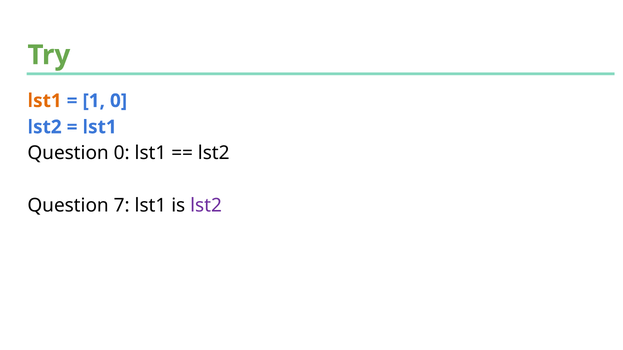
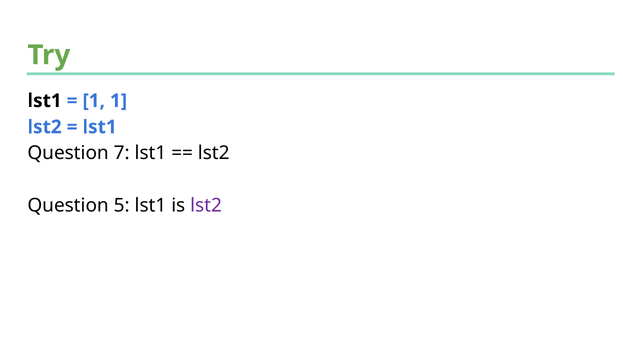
lst1 at (45, 101) colour: orange -> black
1 0: 0 -> 1
Question 0: 0 -> 7
7: 7 -> 5
